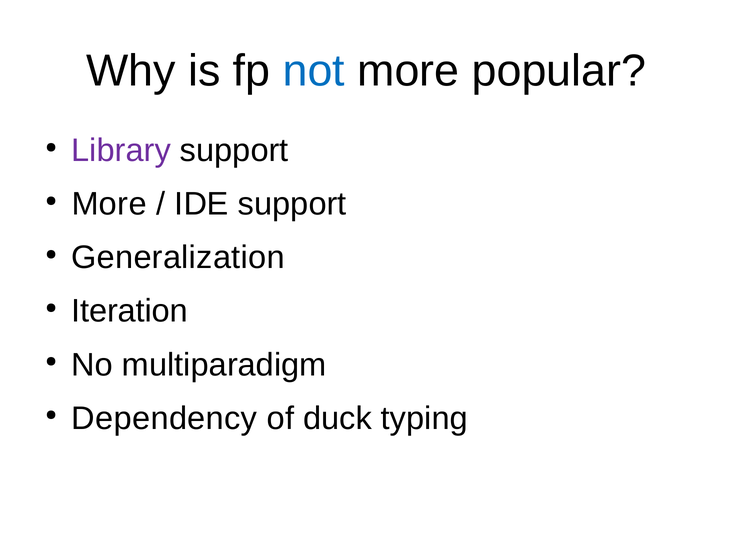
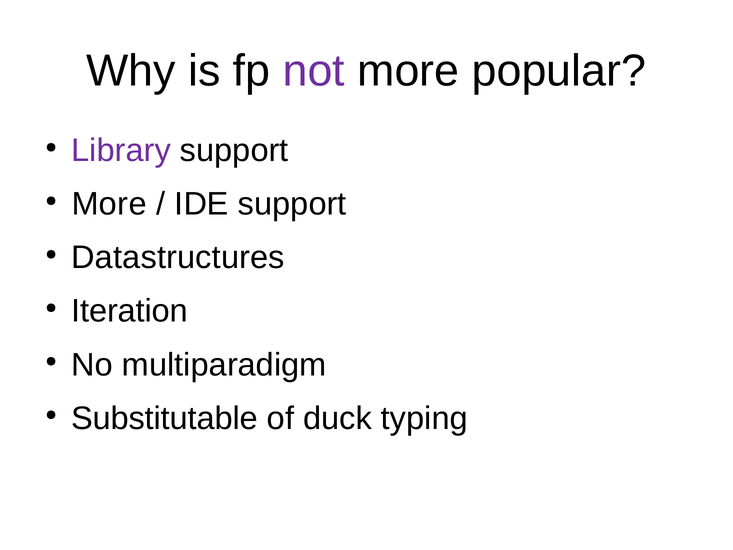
not colour: blue -> purple
Generalization: Generalization -> Datastructures
Dependency: Dependency -> Substitutable
